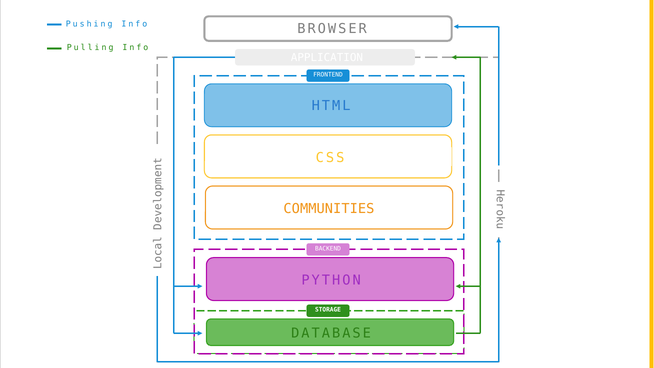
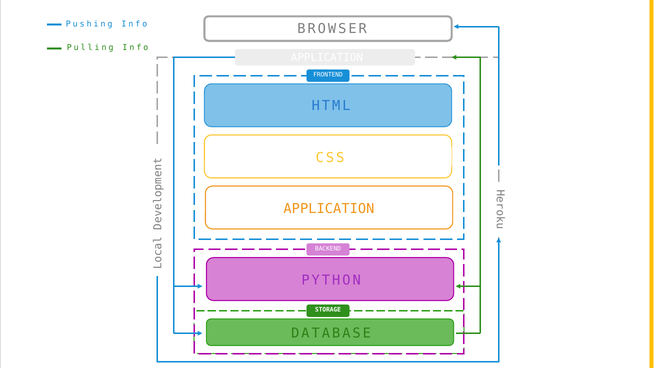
COMMUNITIES at (329, 209): COMMUNITIES -> APPLICATION
